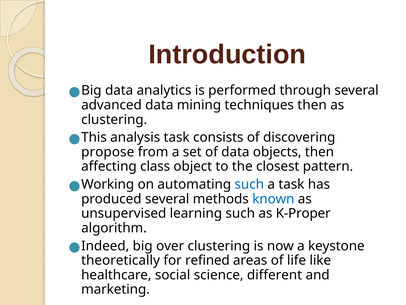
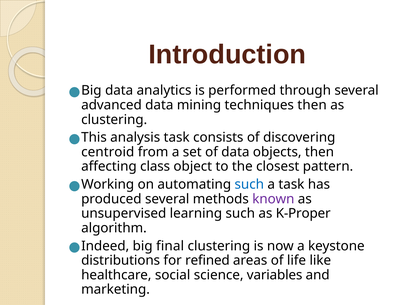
propose: propose -> centroid
known colour: blue -> purple
over: over -> final
theoretically: theoretically -> distributions
different: different -> variables
